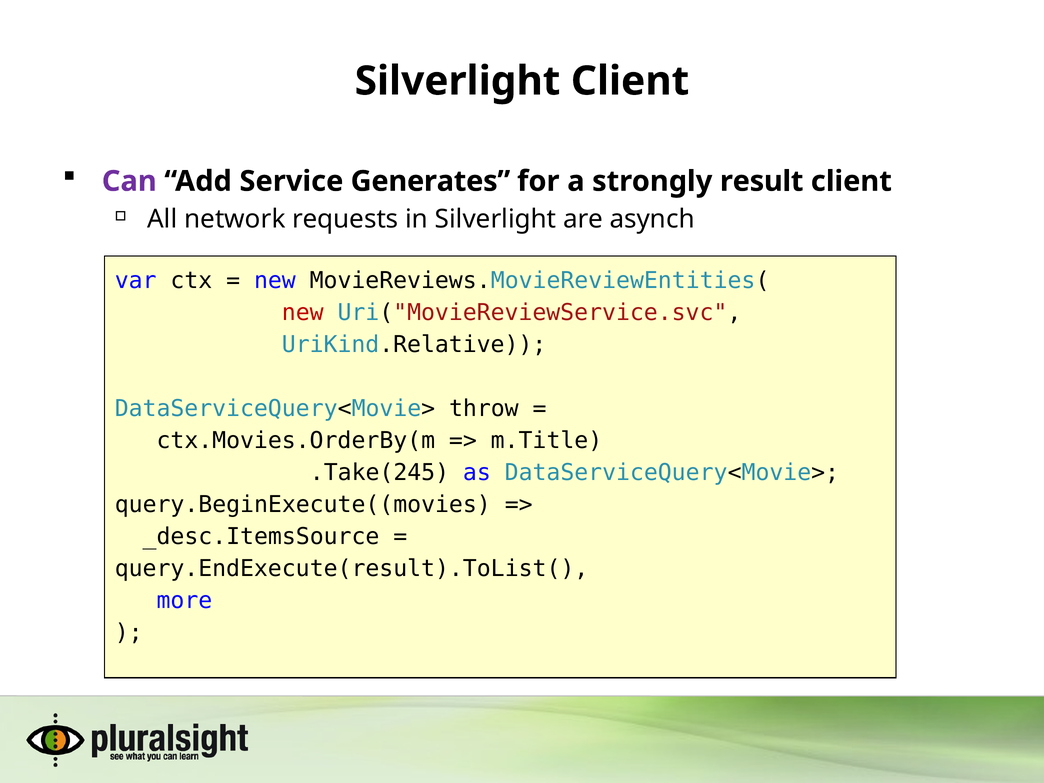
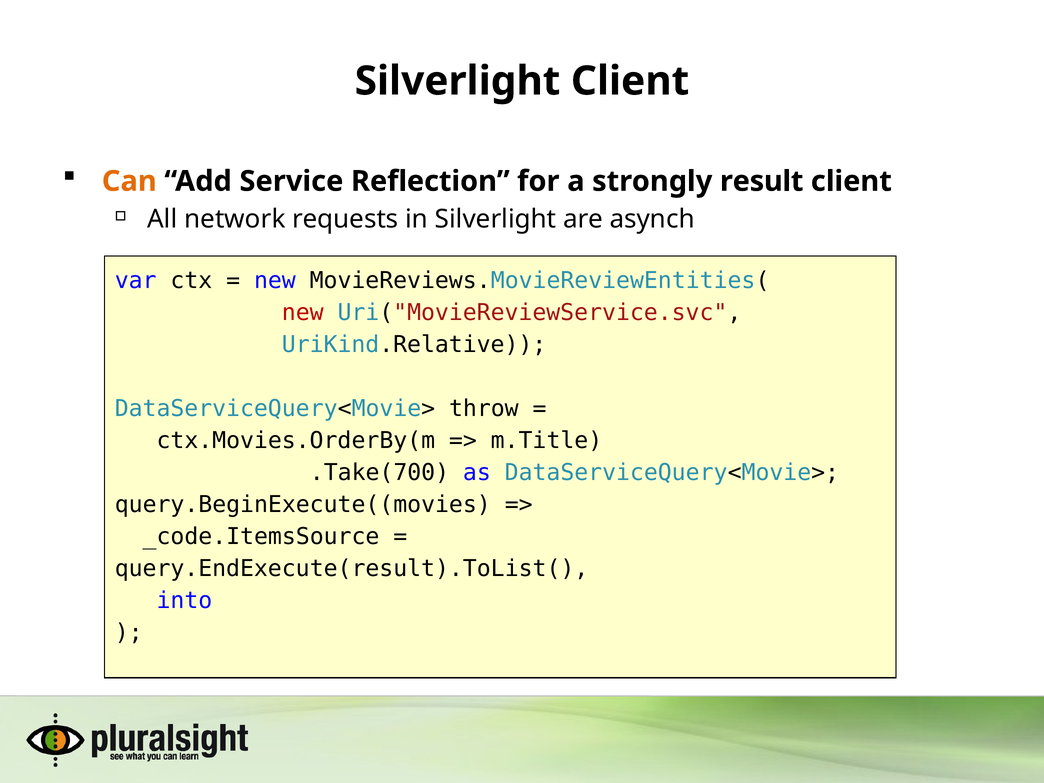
Can colour: purple -> orange
Generates: Generates -> Reflection
.Take(245: .Take(245 -> .Take(700
_desc.ItemsSource: _desc.ItemsSource -> _code.ItemsSource
more: more -> into
